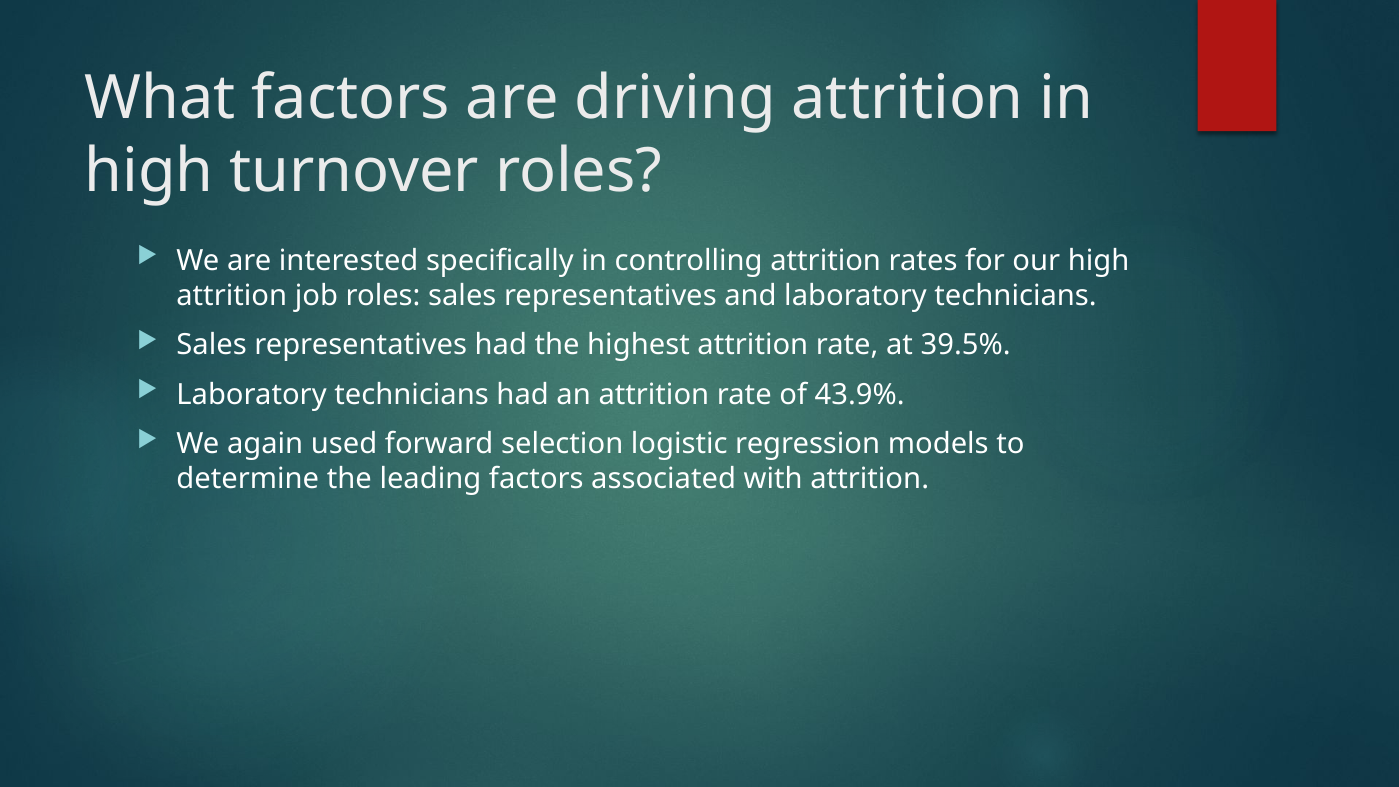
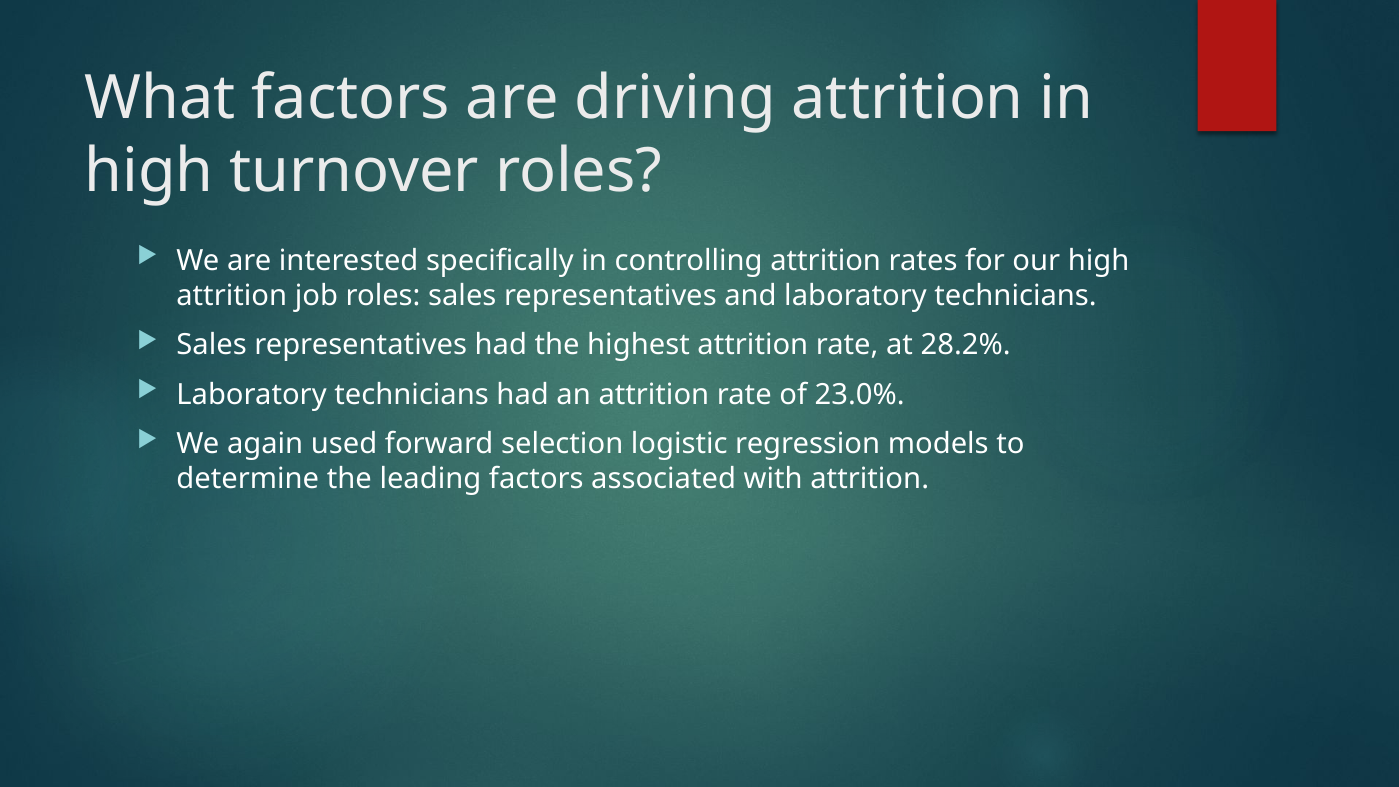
39.5%: 39.5% -> 28.2%
43.9%: 43.9% -> 23.0%
